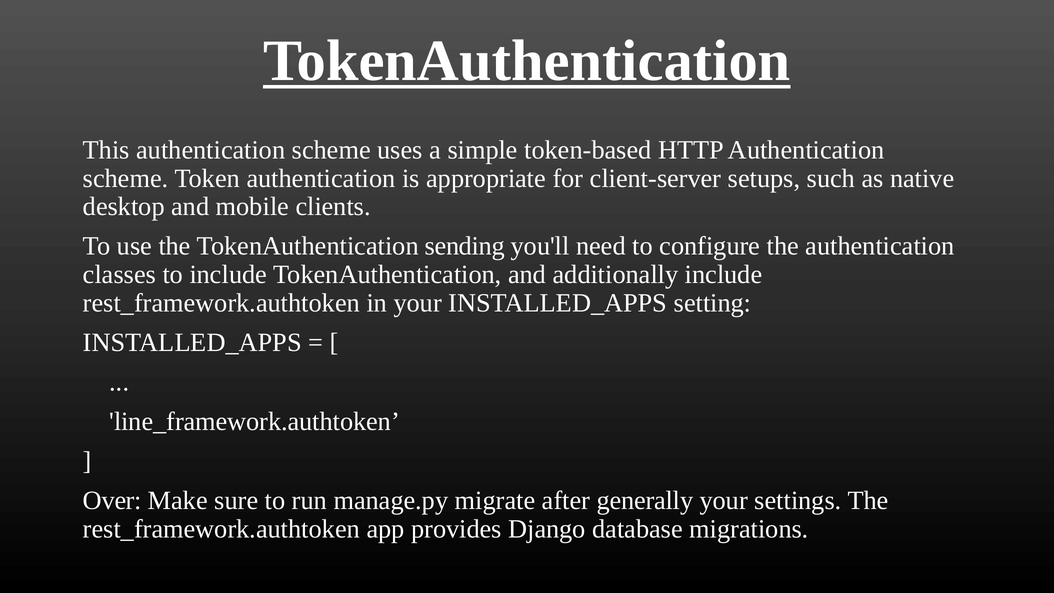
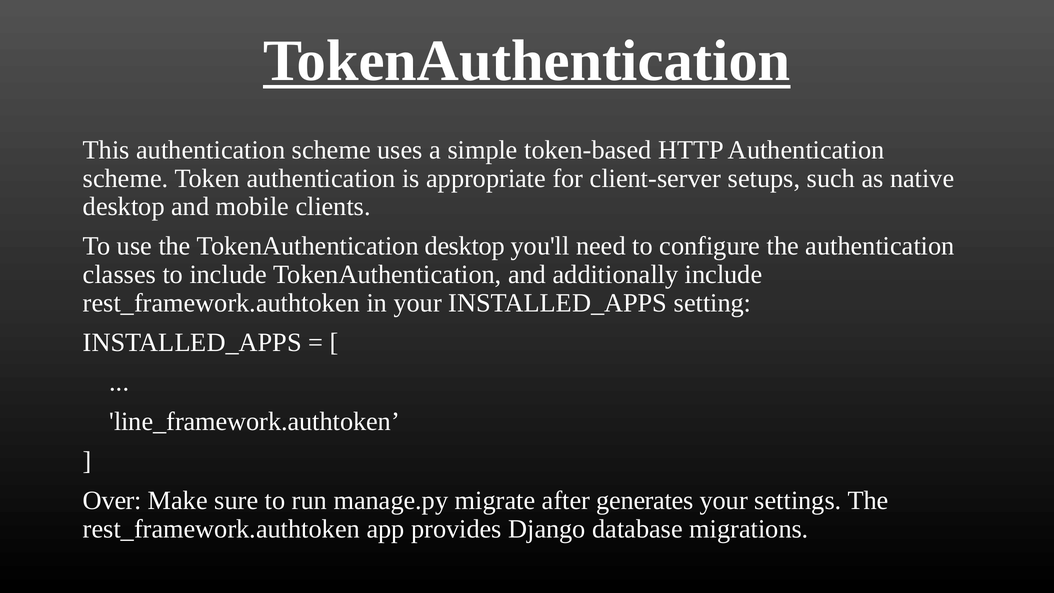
TokenAuthentication sending: sending -> desktop
generally: generally -> generates
